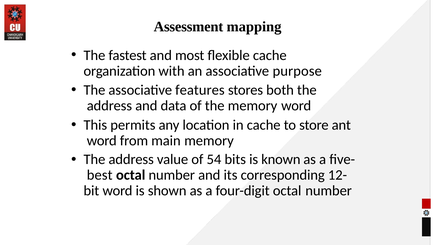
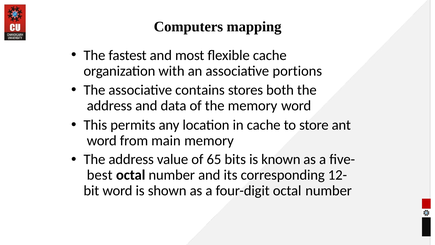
Assessment: Assessment -> Computers
purpose: purpose -> portions
features: features -> contains
54: 54 -> 65
